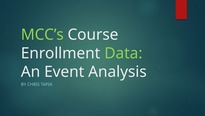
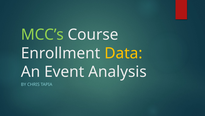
Data colour: light green -> yellow
